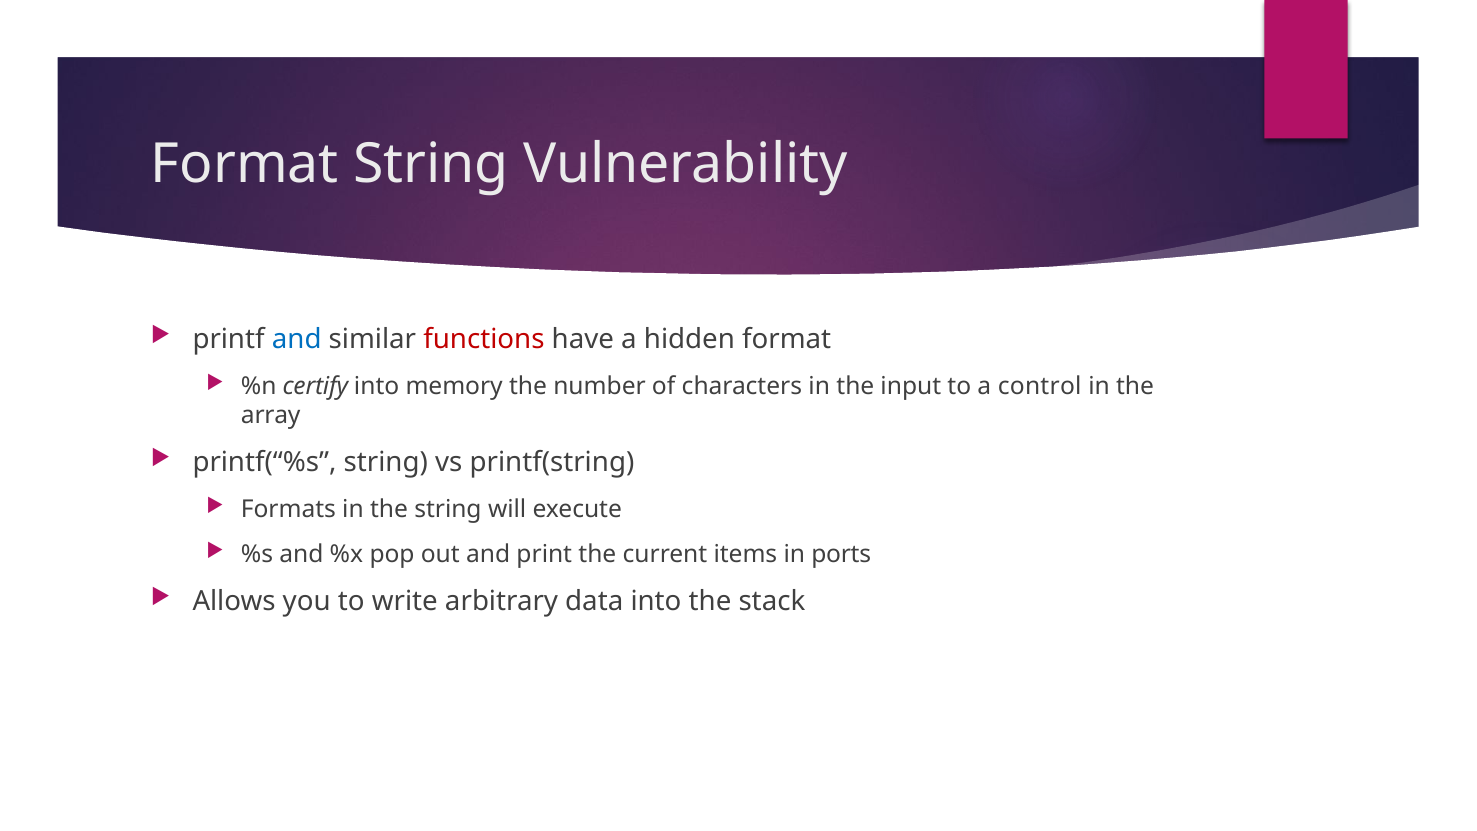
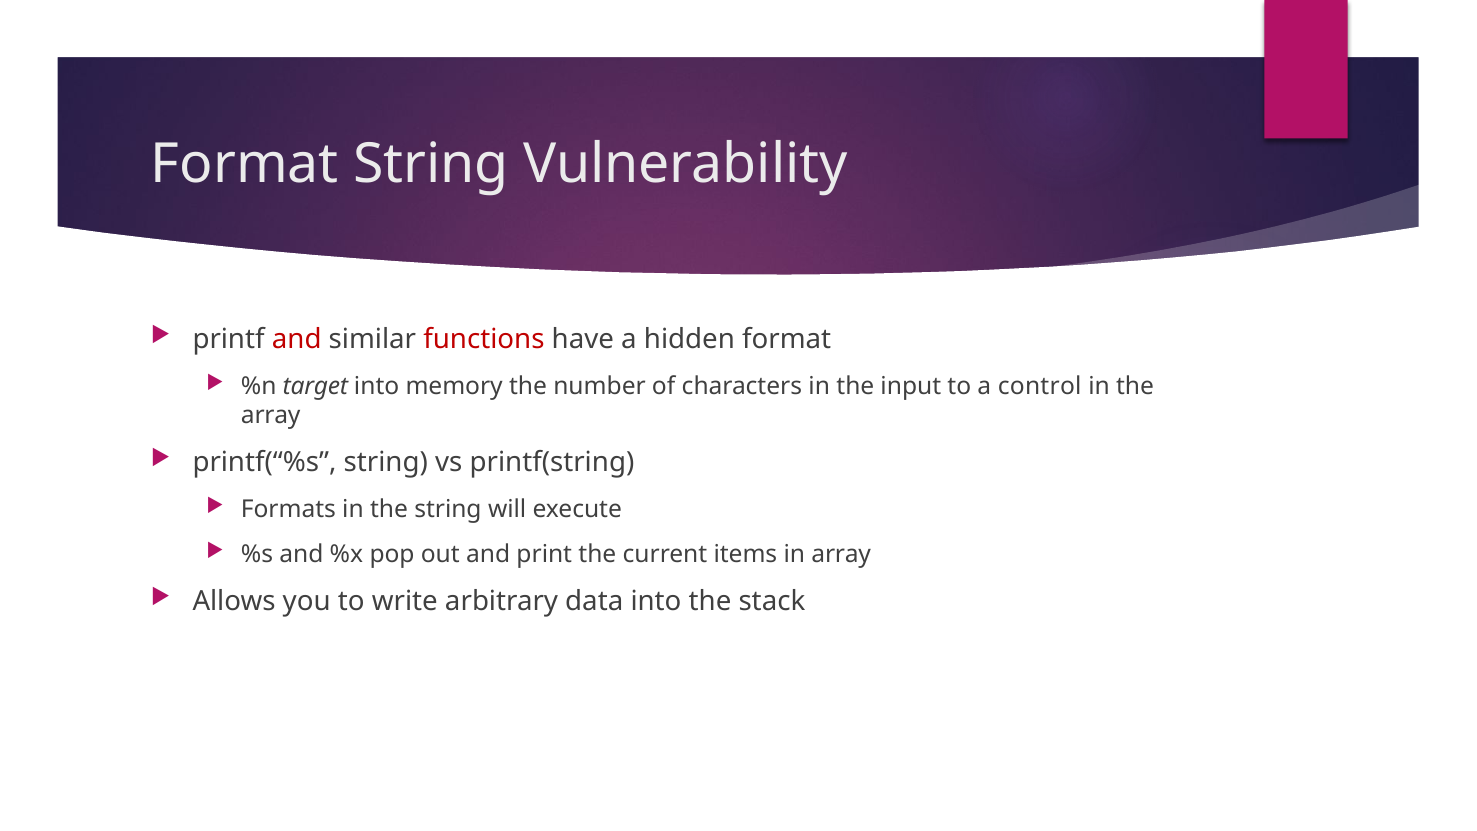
and at (297, 339) colour: blue -> red
certify: certify -> target
in ports: ports -> array
